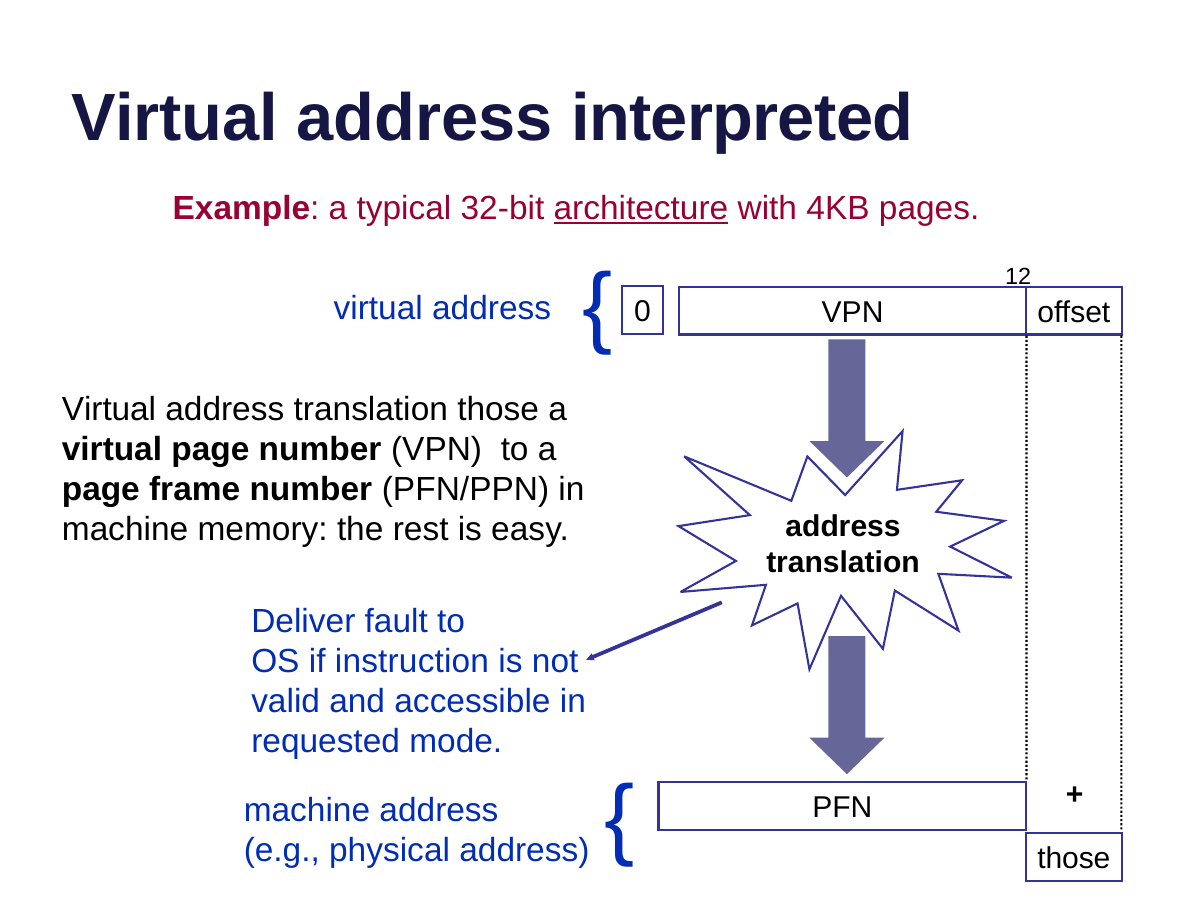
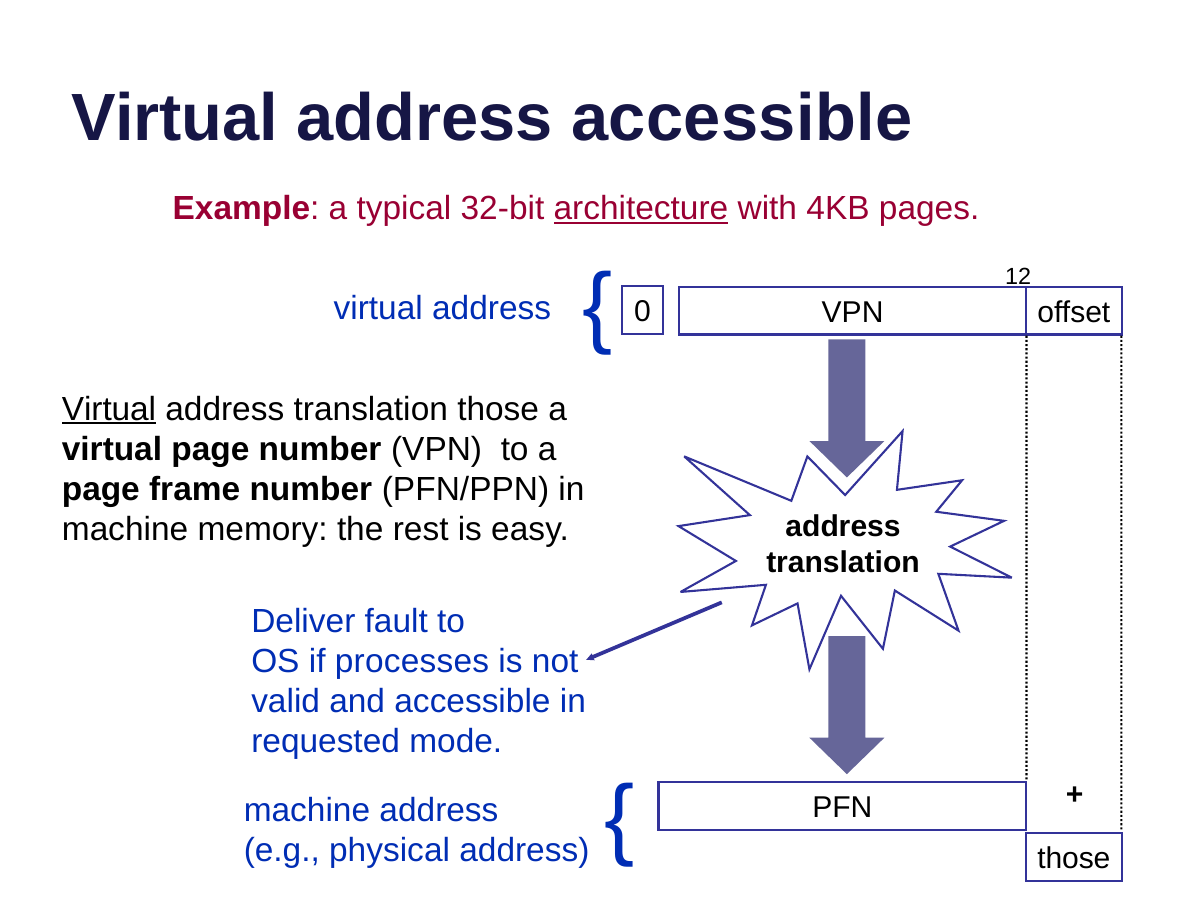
address interpreted: interpreted -> accessible
Virtual at (109, 409) underline: none -> present
instruction: instruction -> processes
